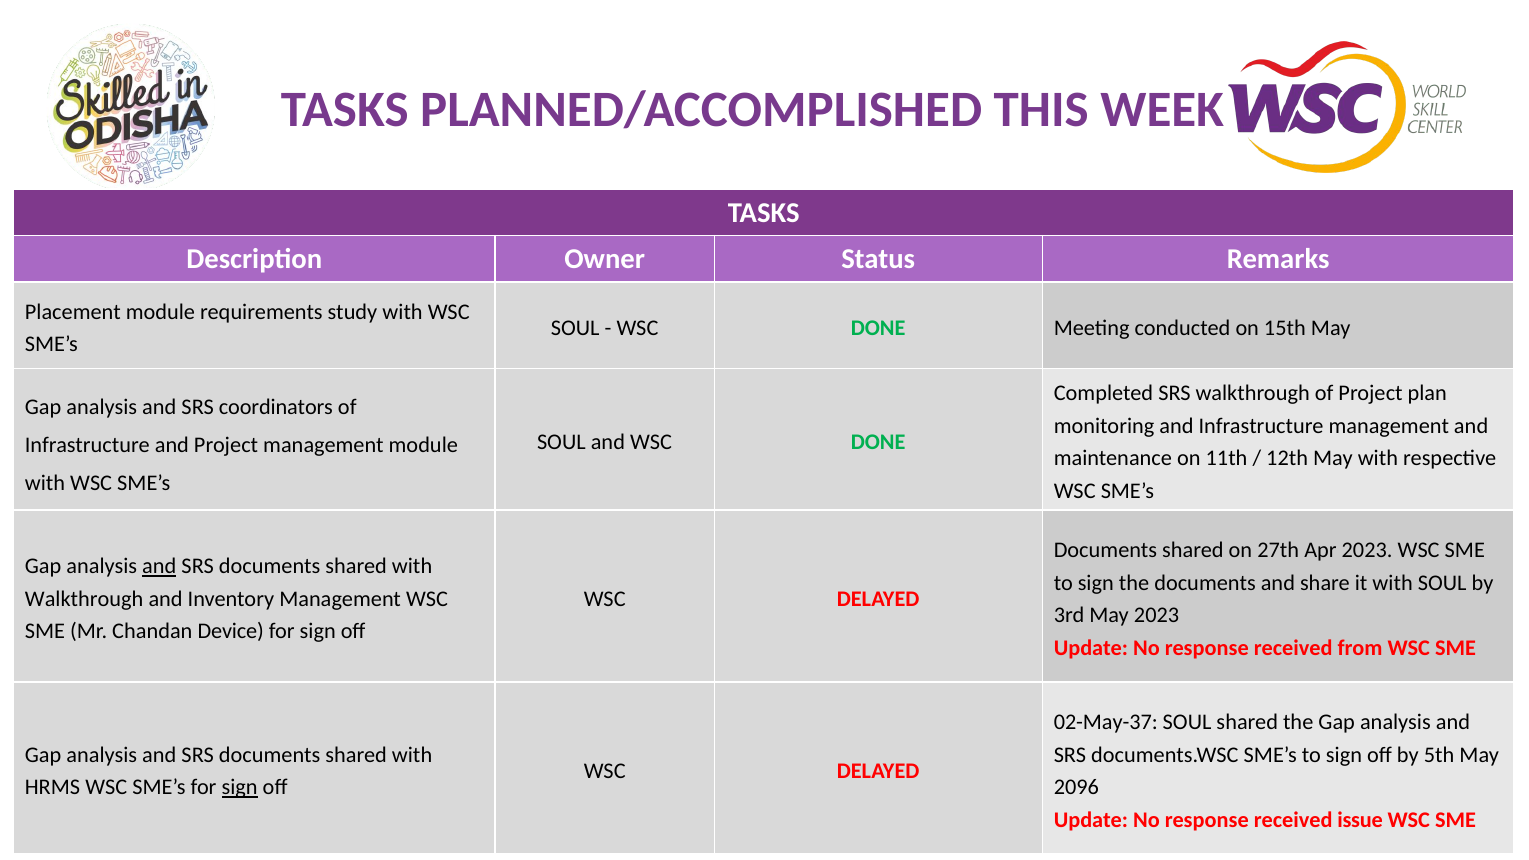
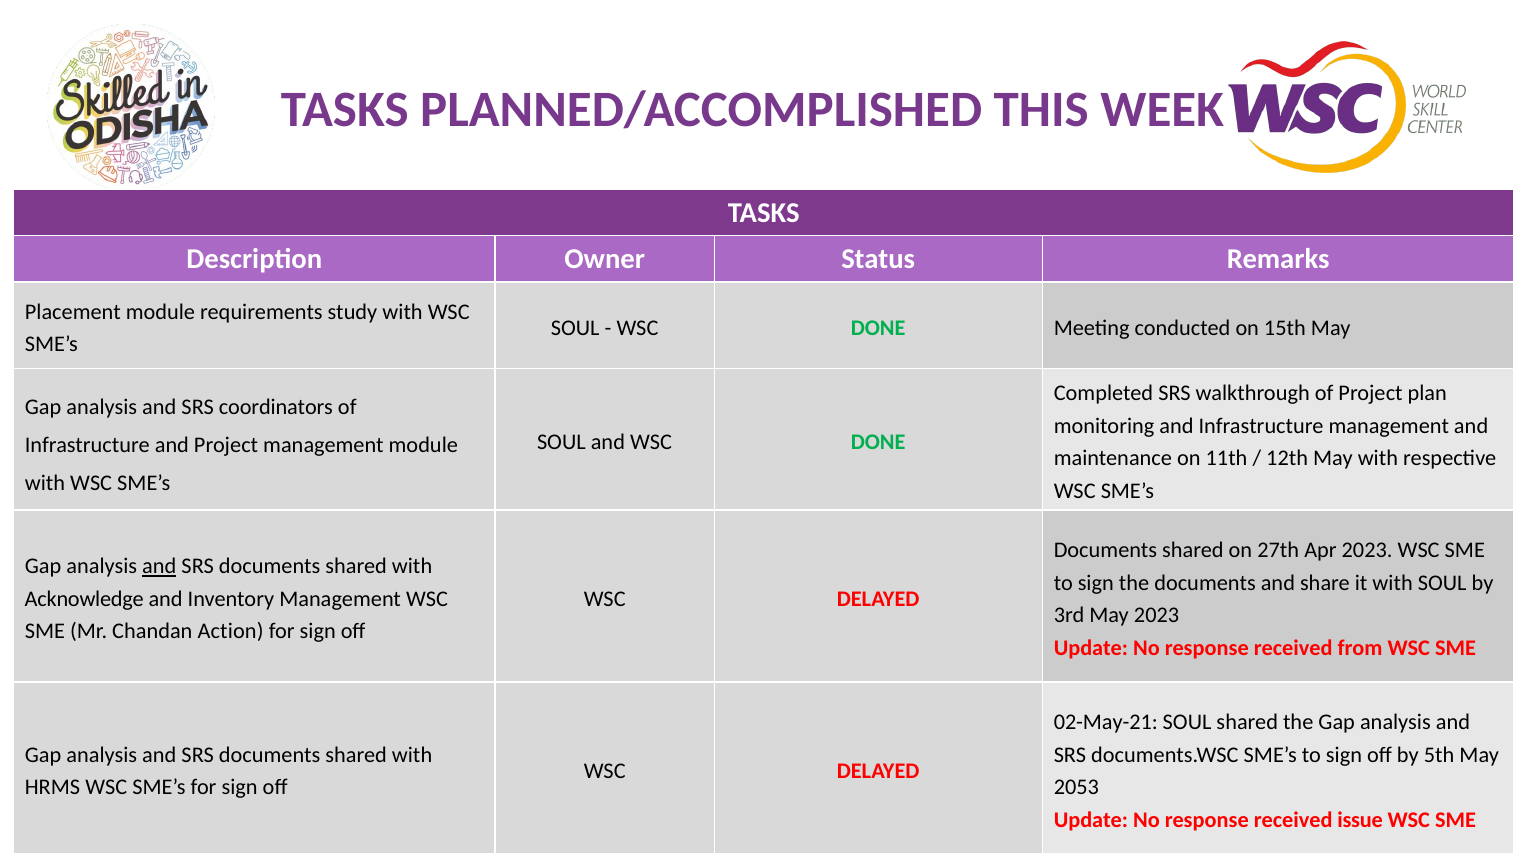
Walkthrough at (84, 599): Walkthrough -> Acknowledge
Device: Device -> Action
02-May-37: 02-May-37 -> 02-May-21
sign at (240, 787) underline: present -> none
2096: 2096 -> 2053
